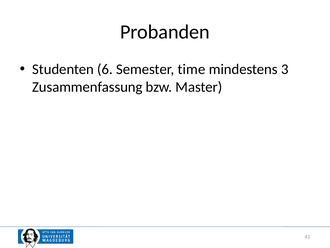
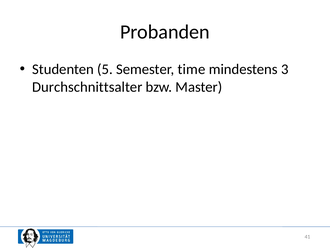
6: 6 -> 5
Zusammenfassung: Zusammenfassung -> Durchschnittsalter
